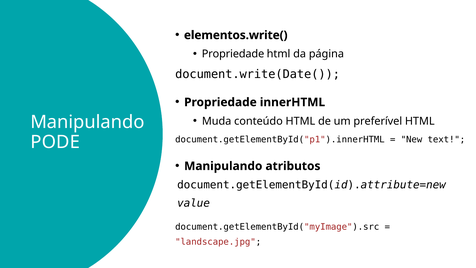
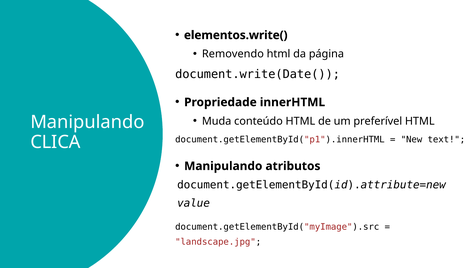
Propriedade at (233, 54): Propriedade -> Removendo
PODE: PODE -> CLICA
